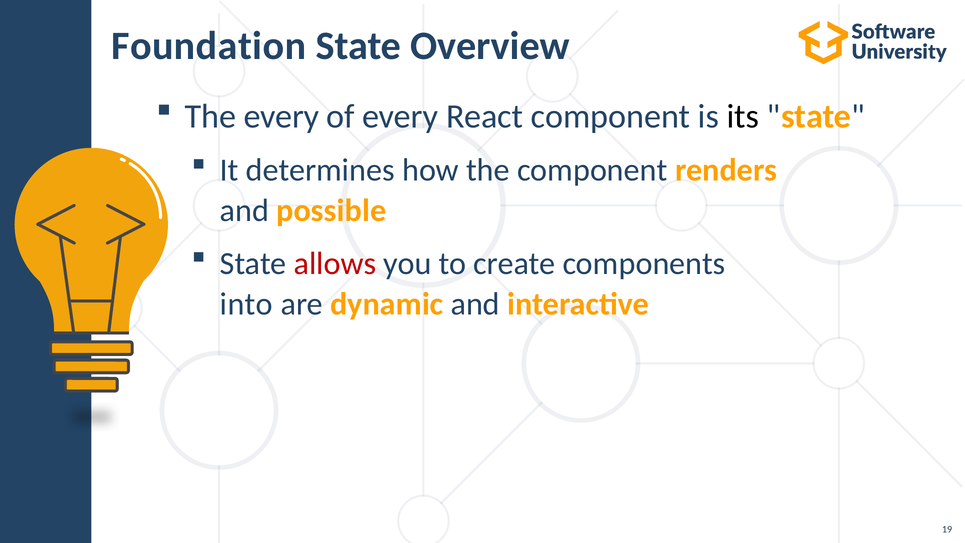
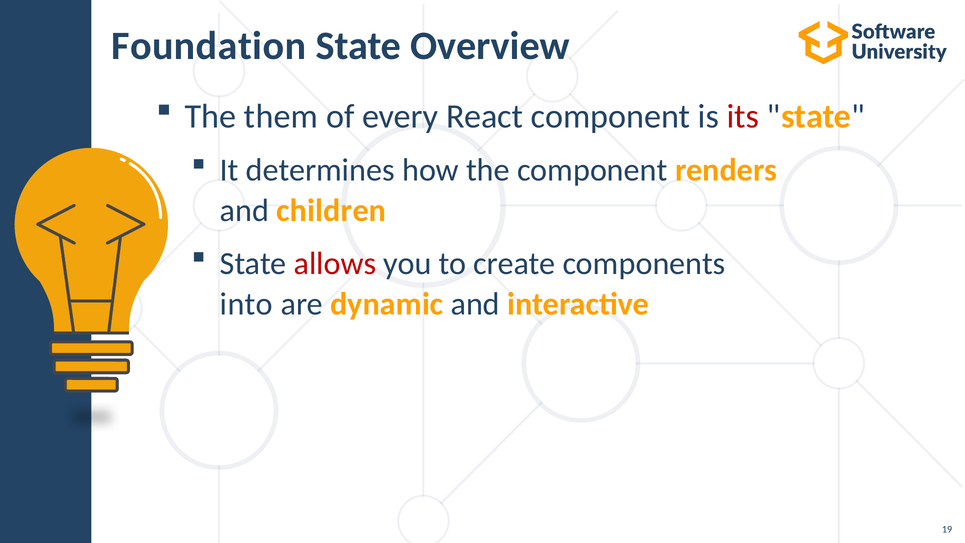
The every: every -> them
its colour: black -> red
possible: possible -> children
